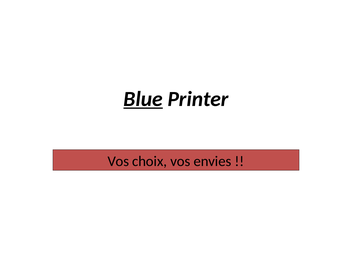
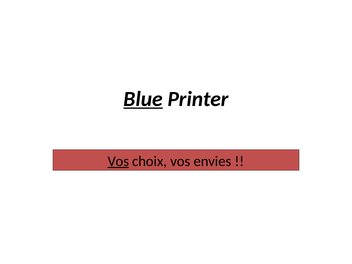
Vos at (118, 161) underline: none -> present
